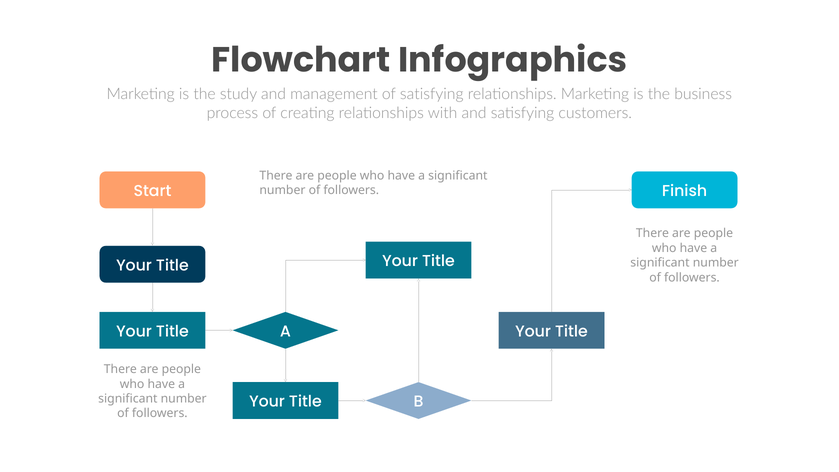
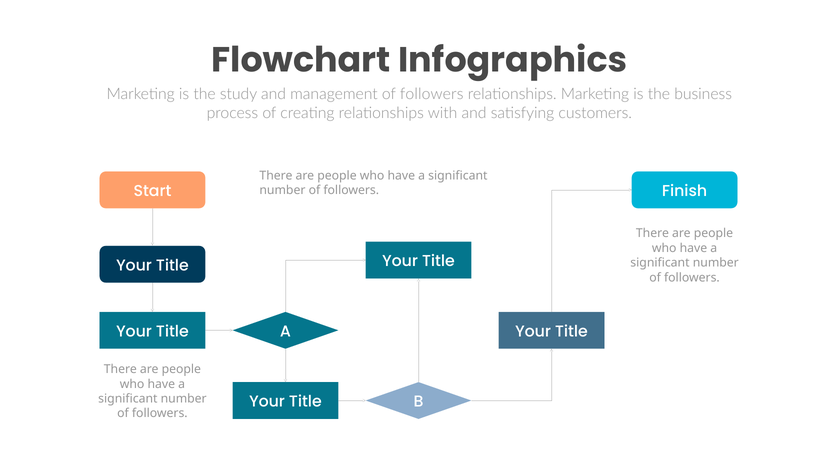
management of satisfying: satisfying -> followers
